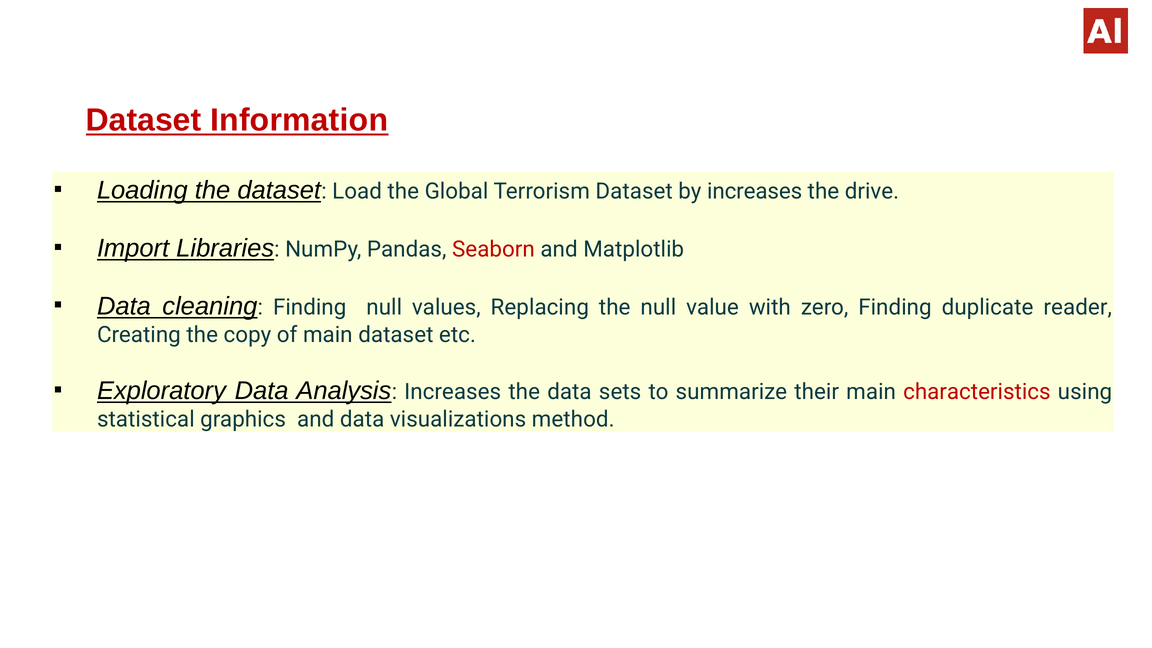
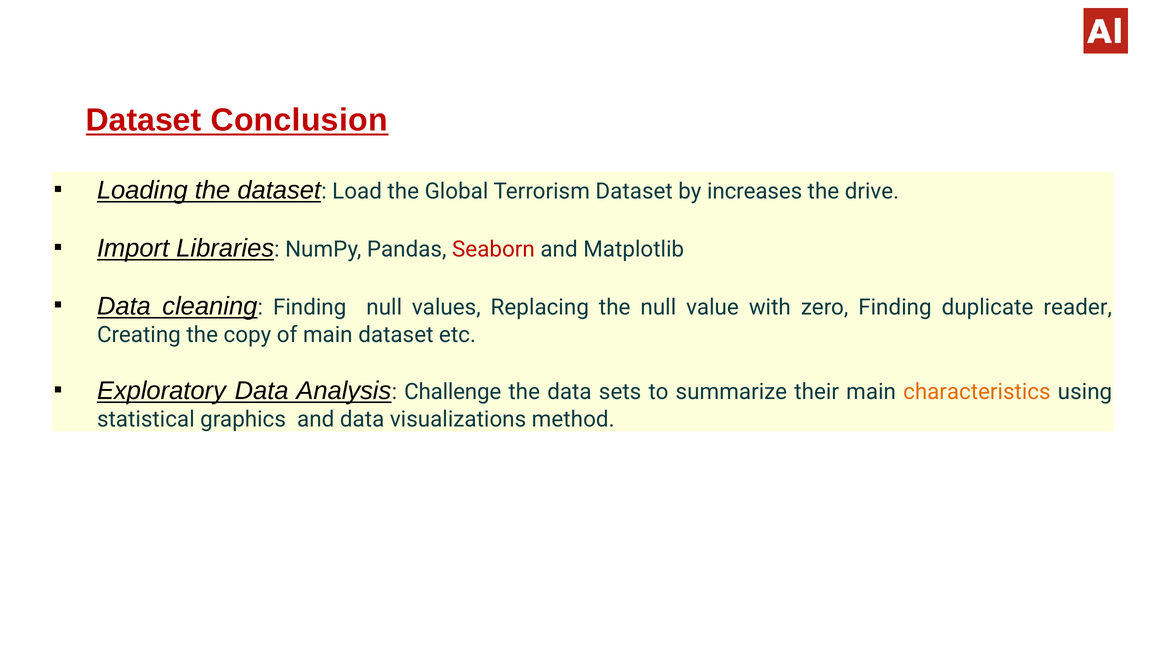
Information: Information -> Conclusion
Increases at (453, 392): Increases -> Challenge
characteristics colour: red -> orange
